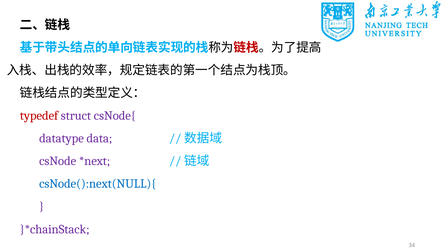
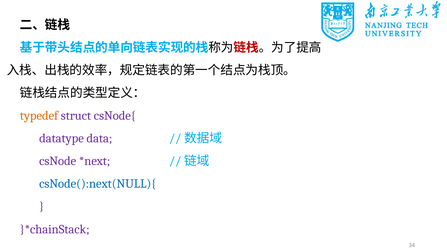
typedef colour: red -> orange
